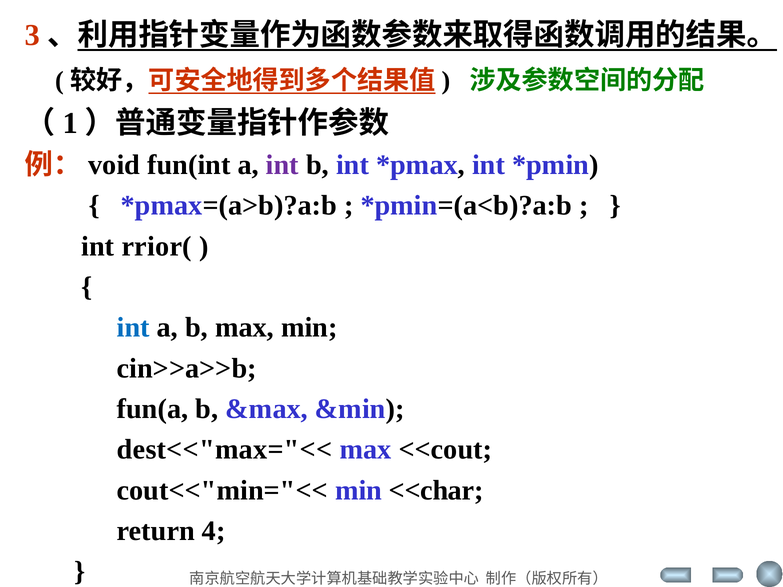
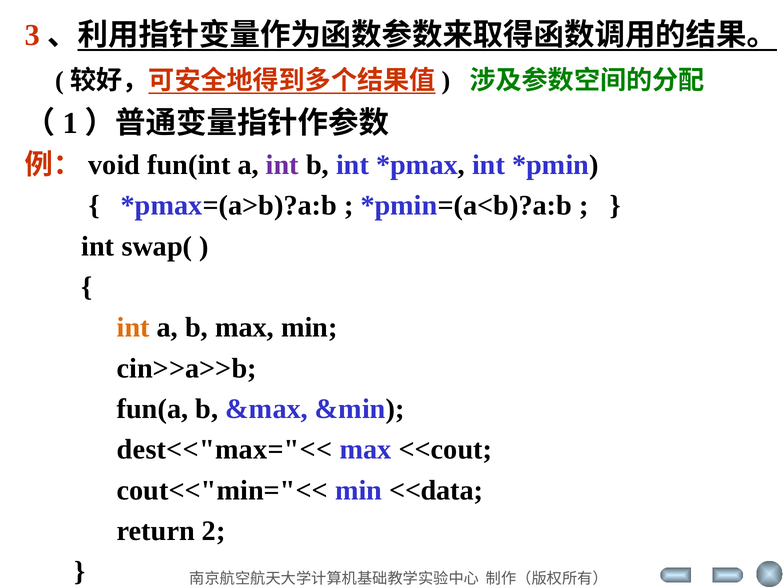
rrior(: rrior( -> swap(
int at (133, 328) colour: blue -> orange
<<char: <<char -> <<data
4: 4 -> 2
